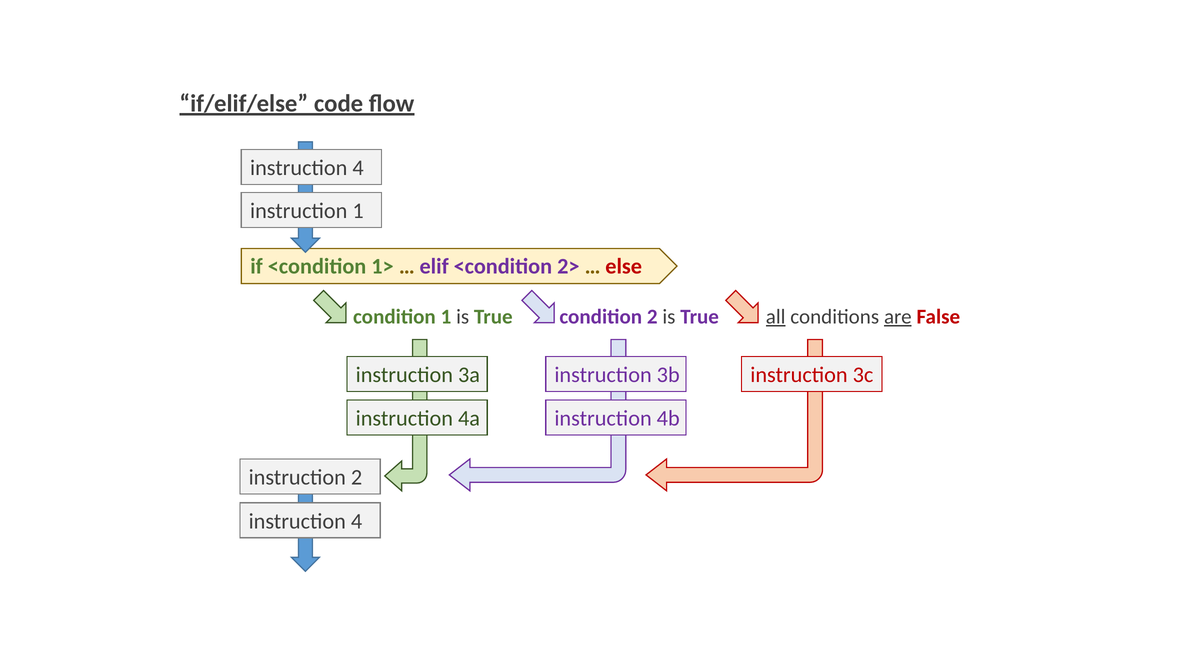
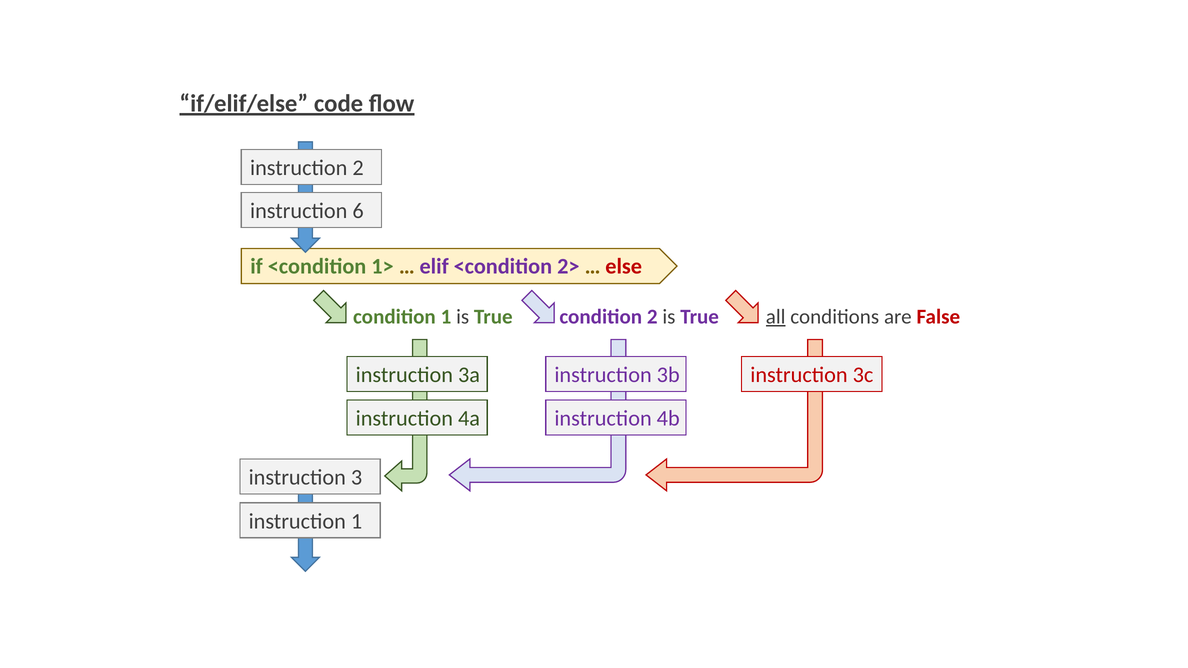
4 at (358, 168): 4 -> 2
instruction 1: 1 -> 6
are underline: present -> none
instruction 2: 2 -> 3
4 at (357, 521): 4 -> 1
